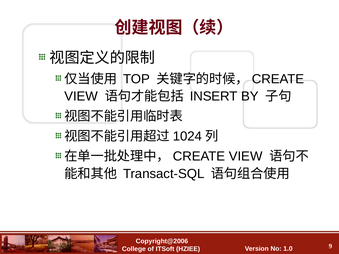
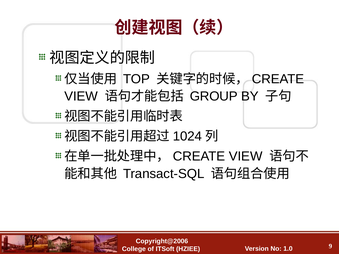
INSERT: INSERT -> GROUP
